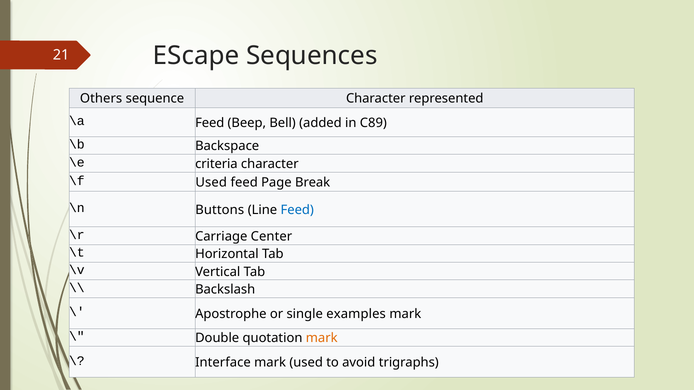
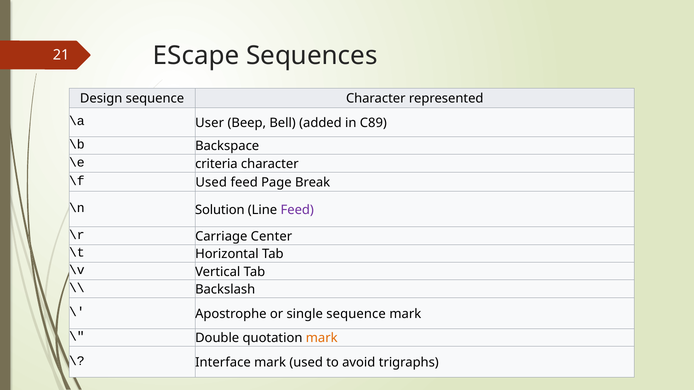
Others: Others -> Design
\a Feed: Feed -> User
Buttons: Buttons -> Solution
Feed at (297, 210) colour: blue -> purple
single examples: examples -> sequence
